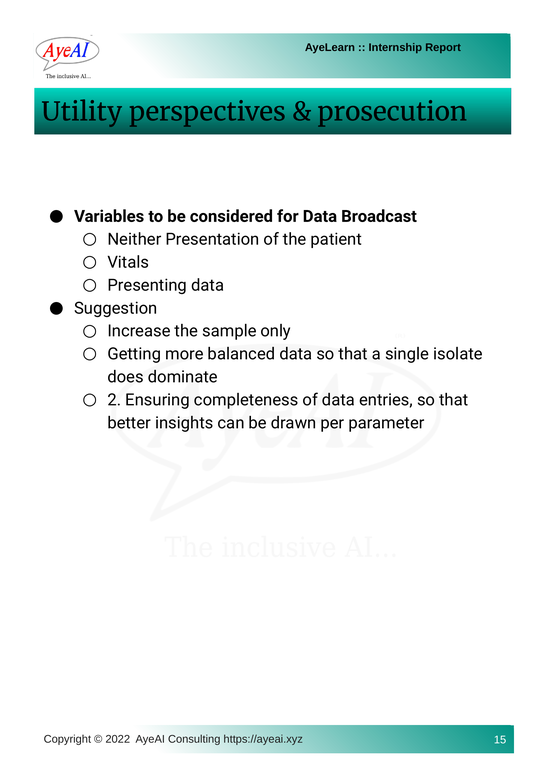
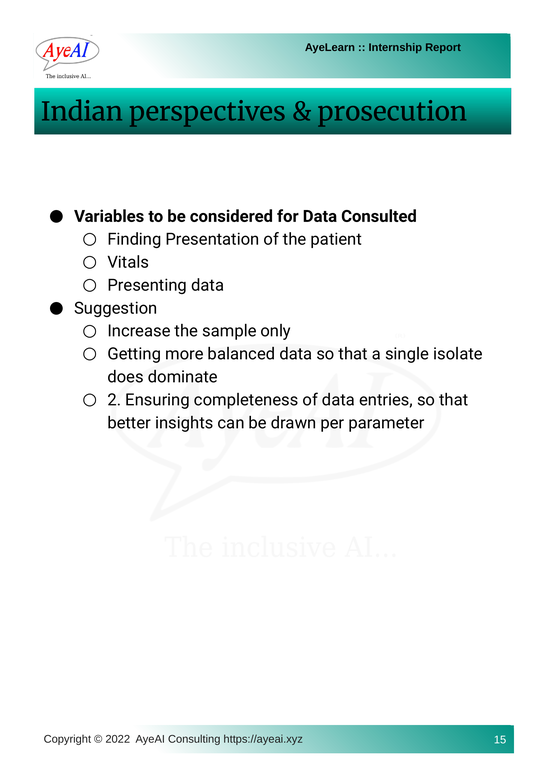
Utility: Utility -> Indian
Broadcast: Broadcast -> Consulted
Neither: Neither -> Finding
